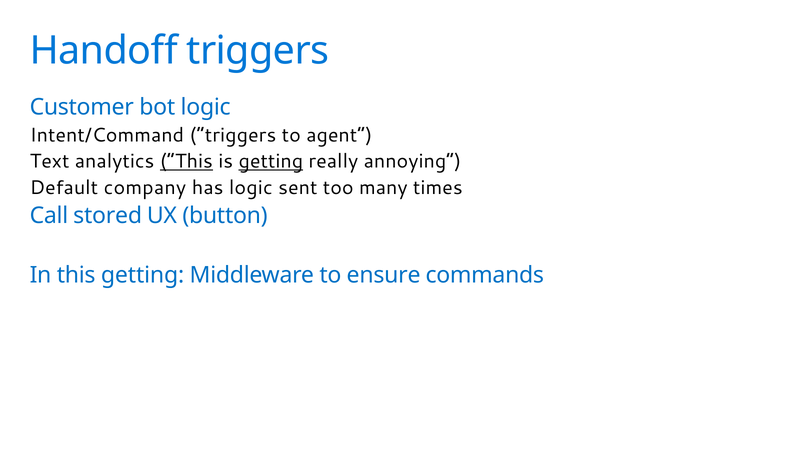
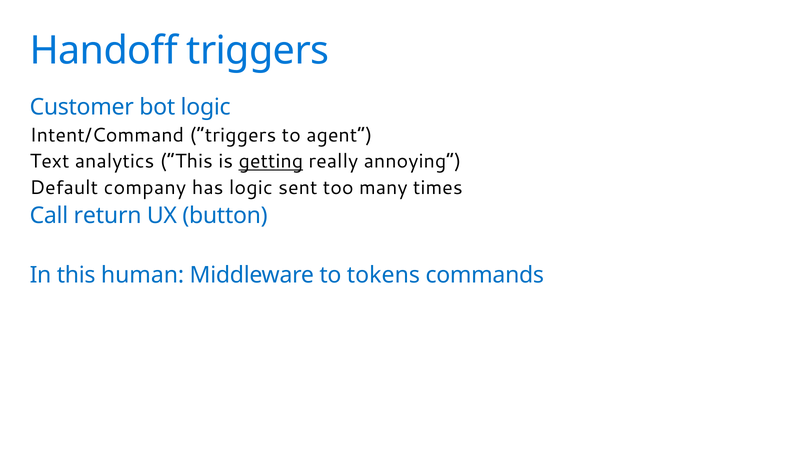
This at (186, 161) underline: present -> none
stored: stored -> return
this getting: getting -> human
ensure: ensure -> tokens
